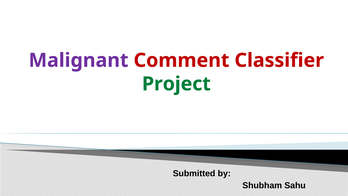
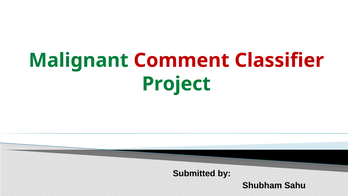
Malignant colour: purple -> green
